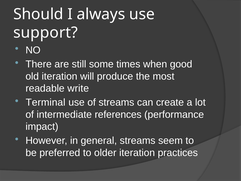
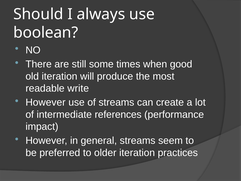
support: support -> boolean
Terminal at (46, 102): Terminal -> However
